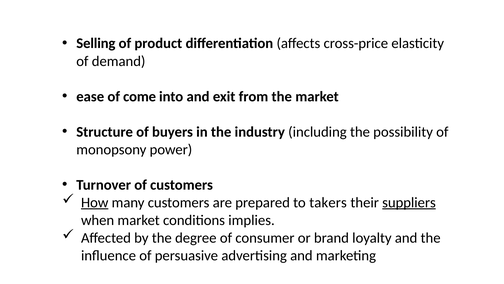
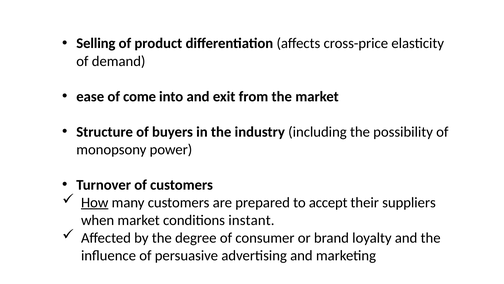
takers: takers -> accept
suppliers underline: present -> none
implies: implies -> instant
